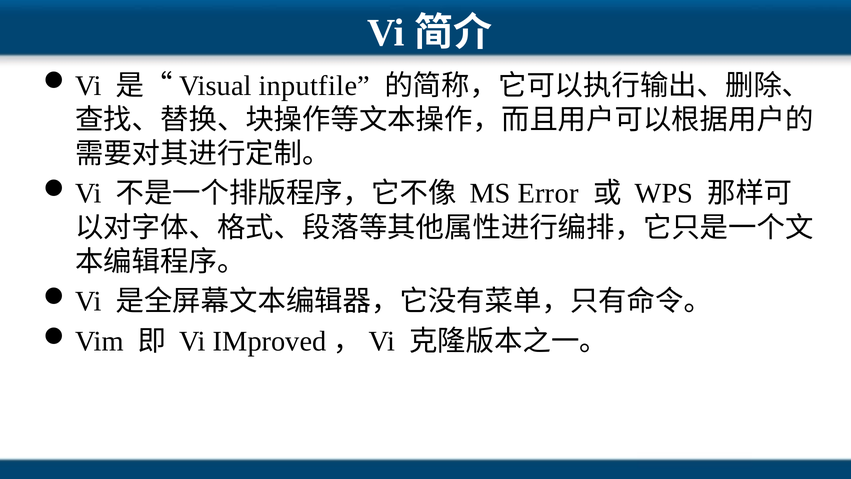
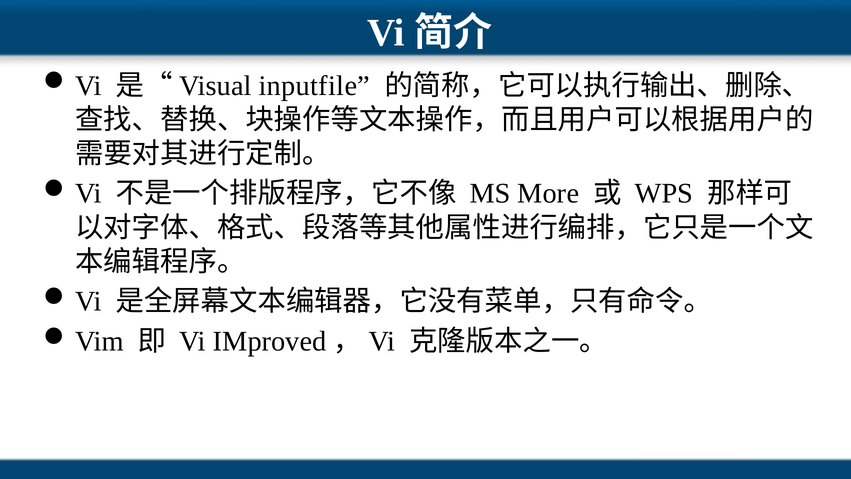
Error: Error -> More
